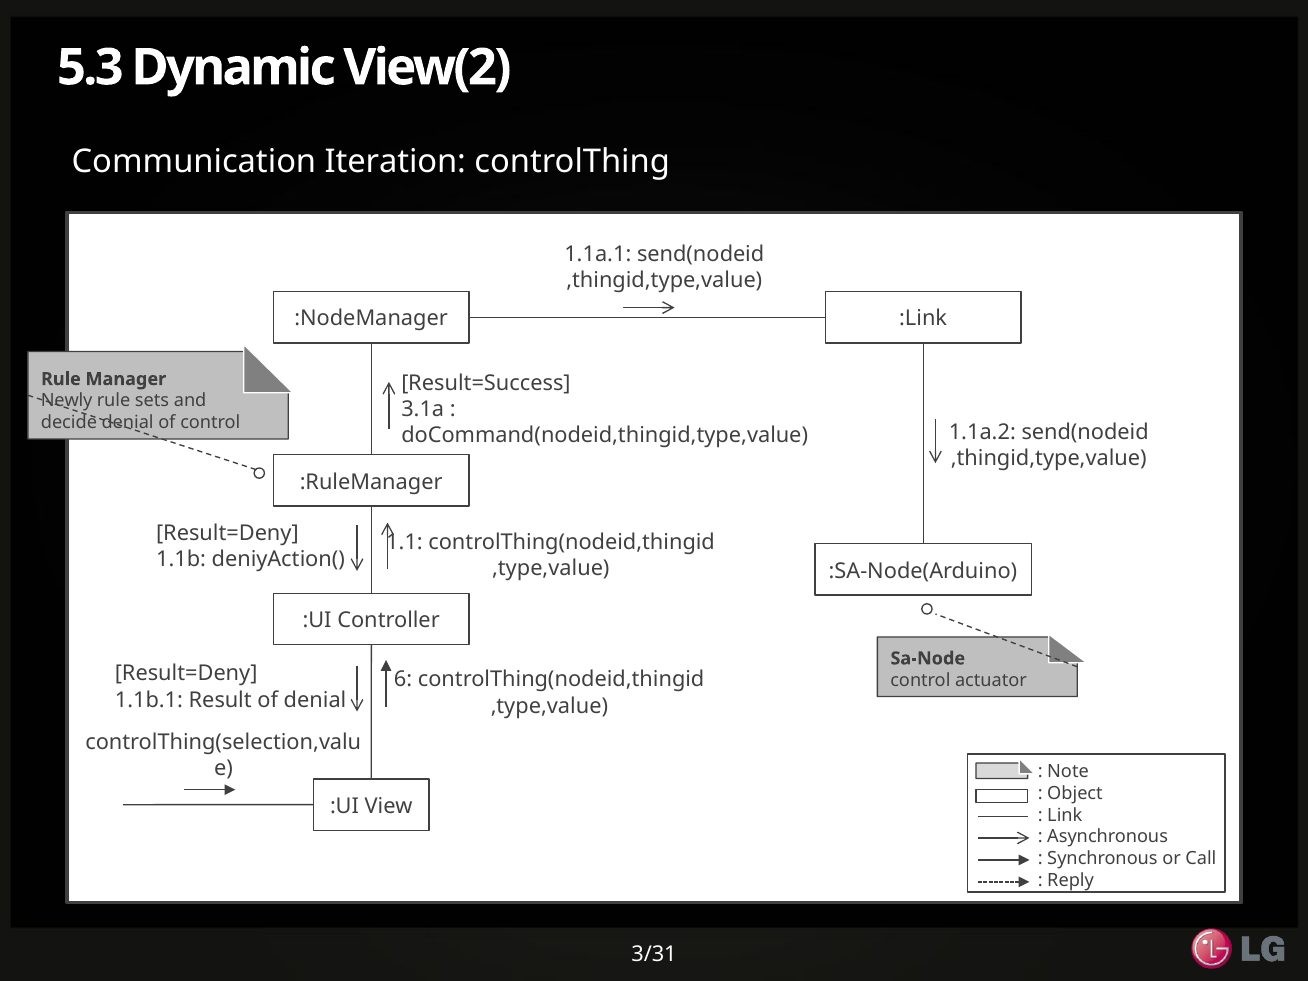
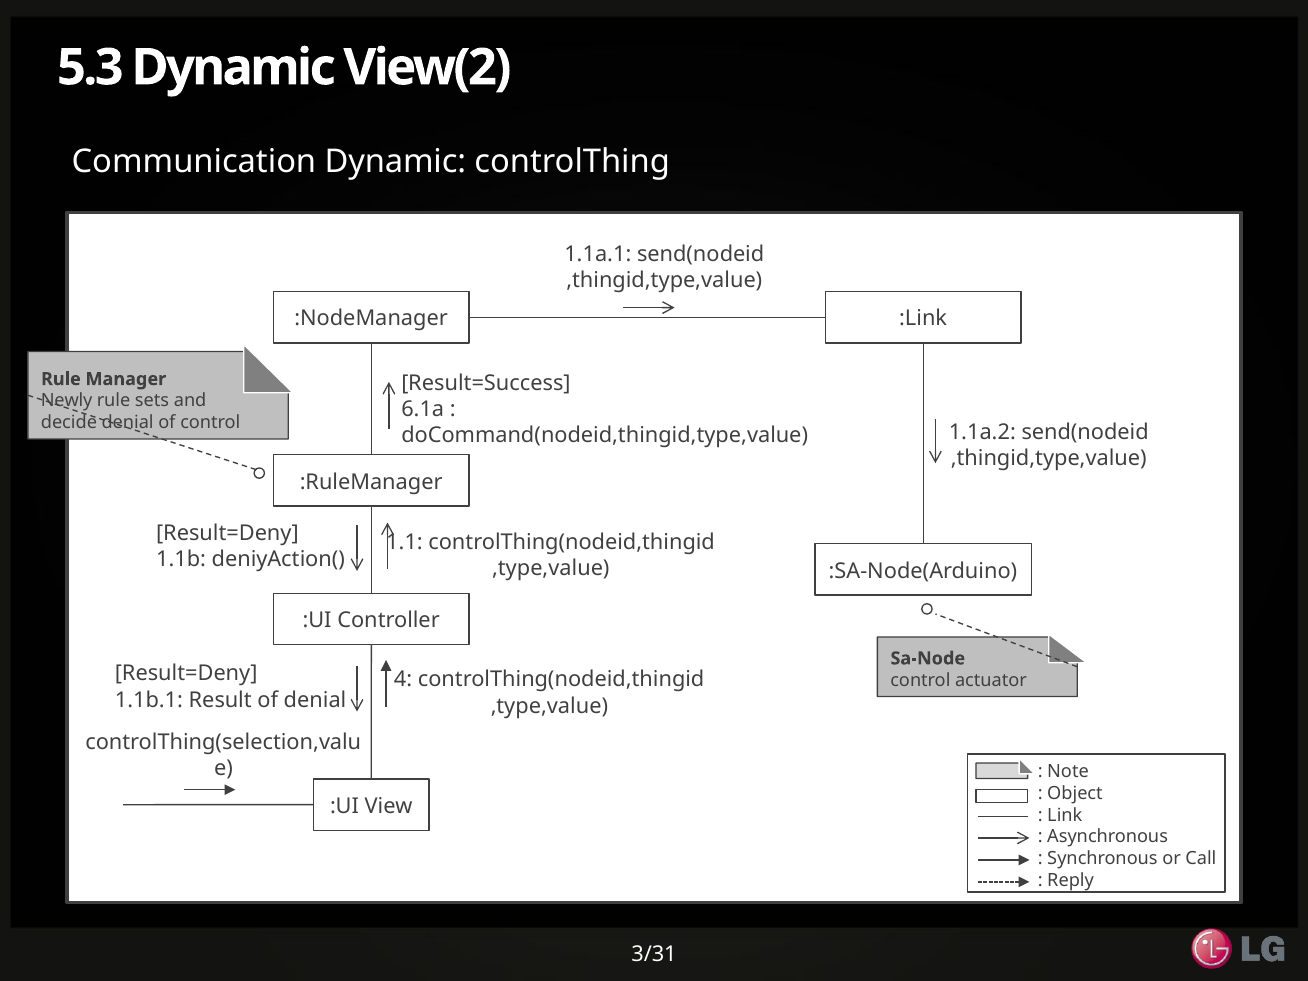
Communication Iteration: Iteration -> Dynamic
3.1a: 3.1a -> 6.1a
6: 6 -> 4
